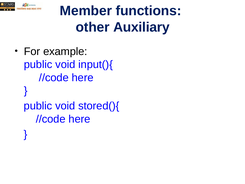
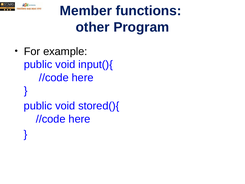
Auxiliary: Auxiliary -> Program
